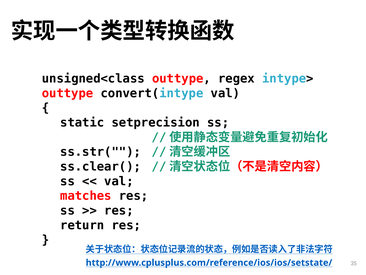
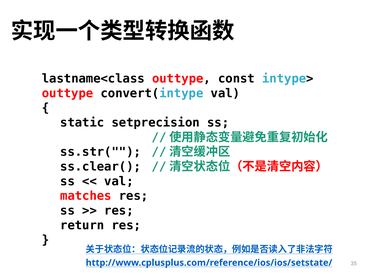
unsigned<class: unsigned<class -> lastname<class
regex: regex -> const
